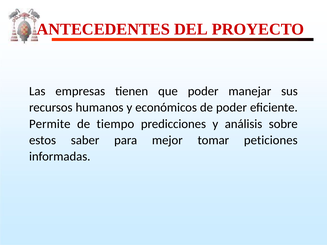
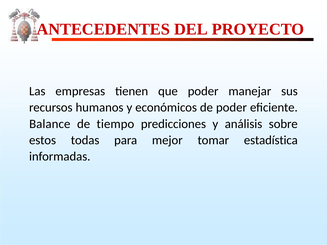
Permite: Permite -> Balance
saber: saber -> todas
peticiones: peticiones -> estadística
